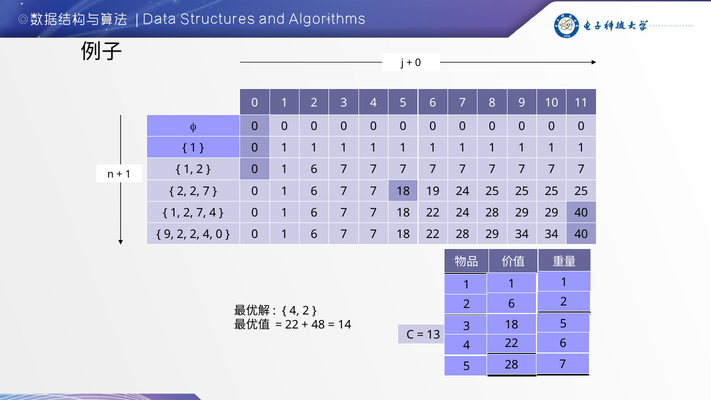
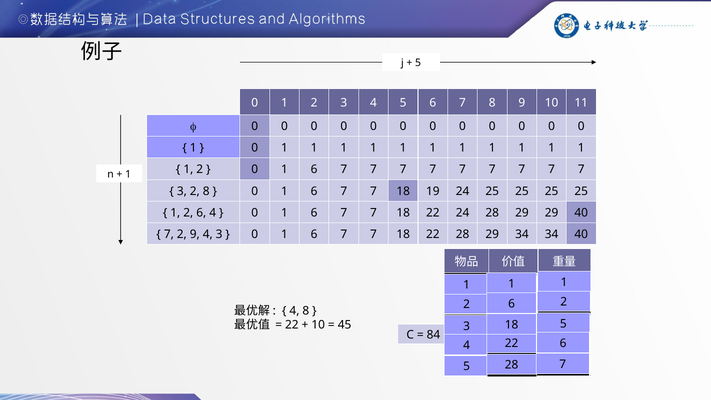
0 at (418, 63): 0 -> 5
2 at (182, 191): 2 -> 3
7 at (206, 191): 7 -> 8
1 2 7: 7 -> 6
9 at (169, 234): 9 -> 7
2 at (195, 234): 2 -> 9
0 at (219, 234): 0 -> 3
4 2: 2 -> 8
48 at (318, 325): 48 -> 10
14: 14 -> 45
13: 13 -> 84
